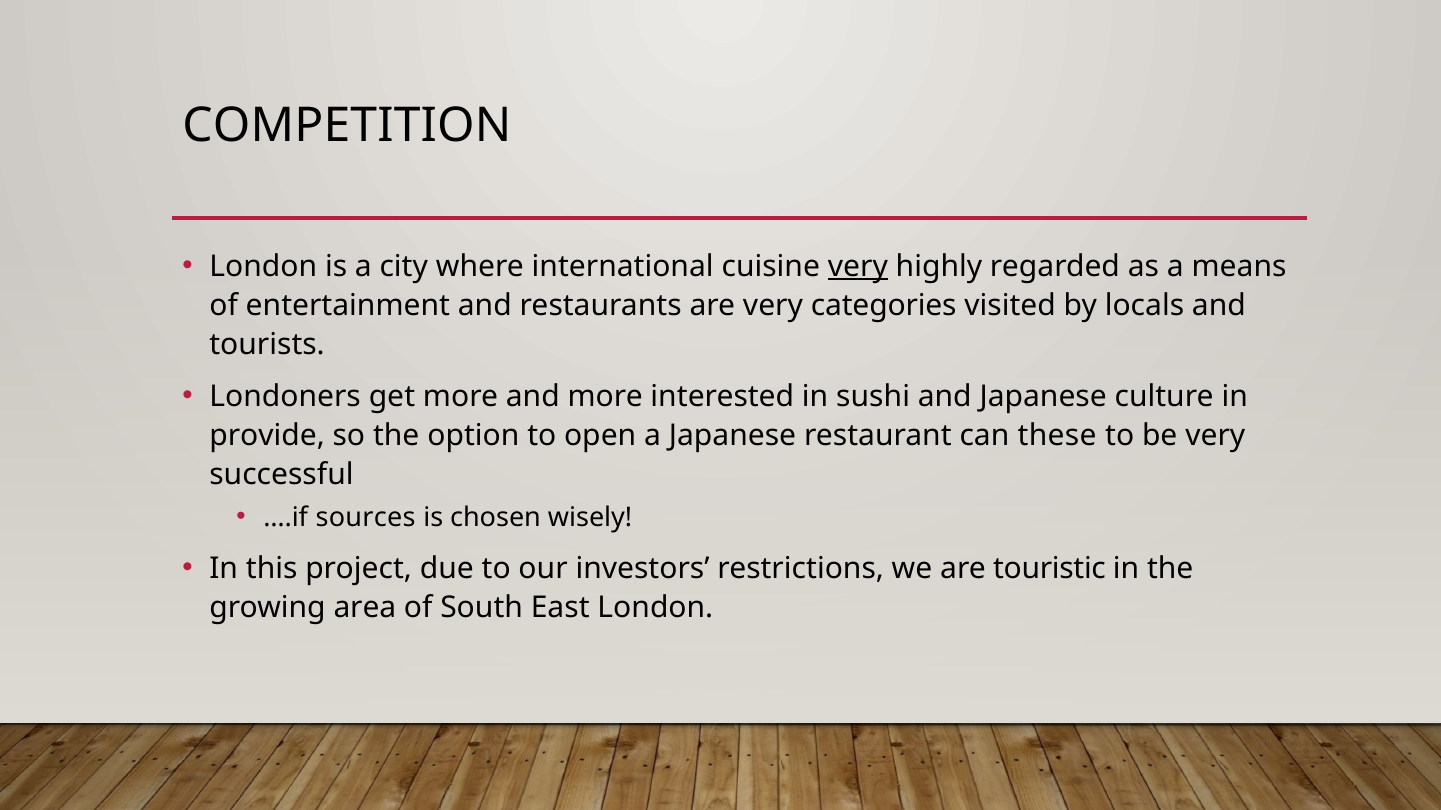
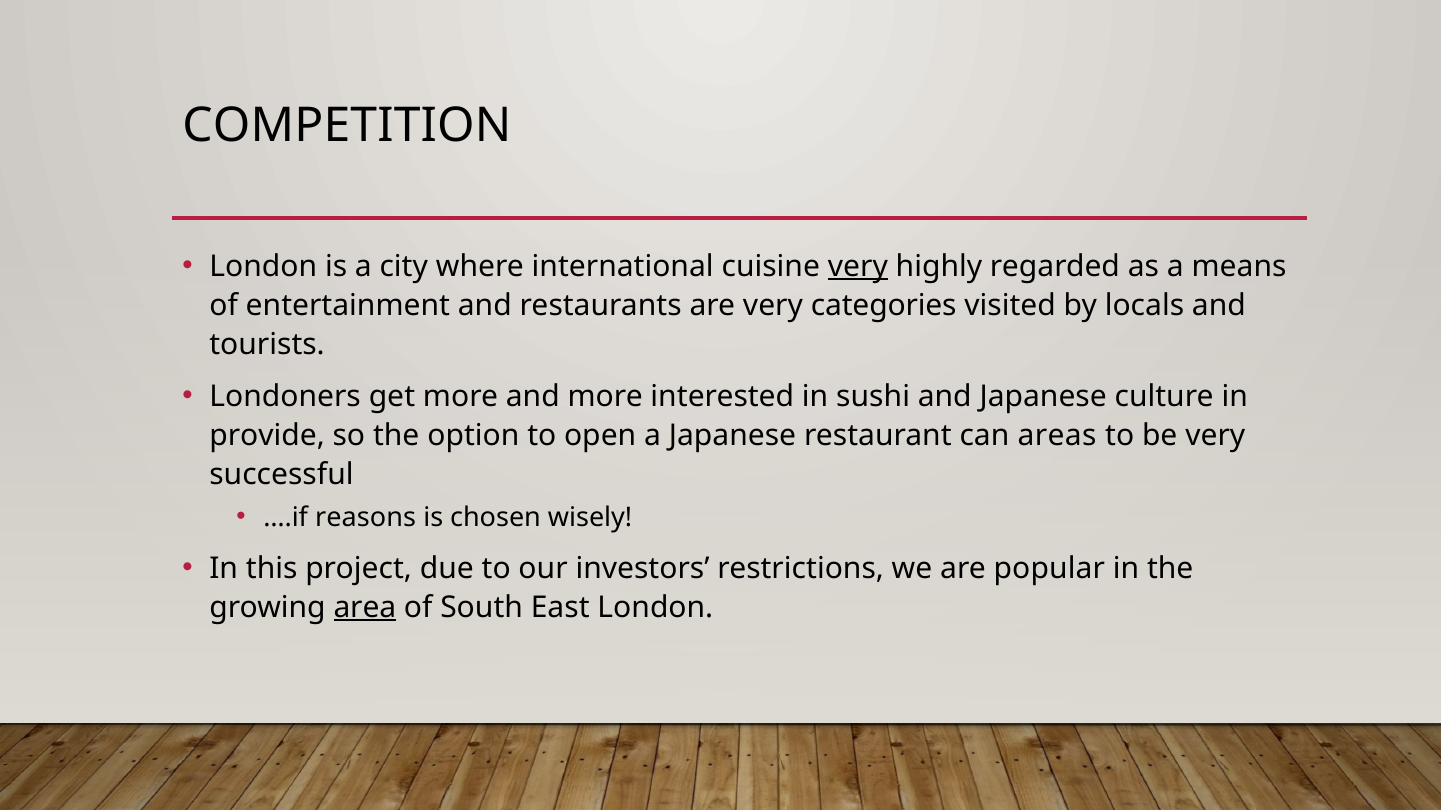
these: these -> areas
sources: sources -> reasons
touristic: touristic -> popular
area underline: none -> present
